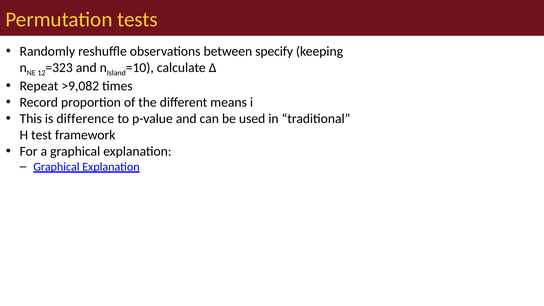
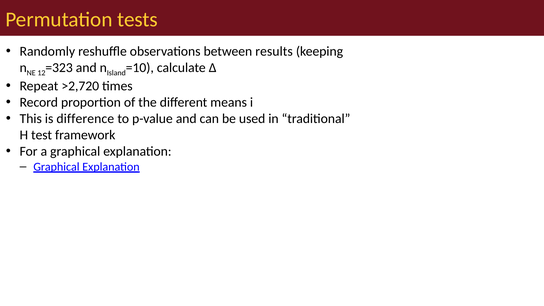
specify: specify -> results
>9,082: >9,082 -> >2,720
